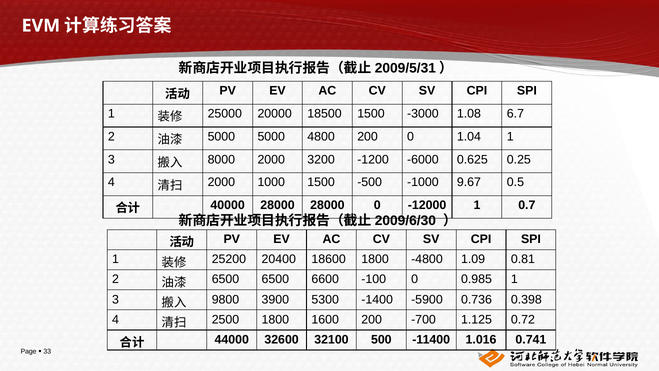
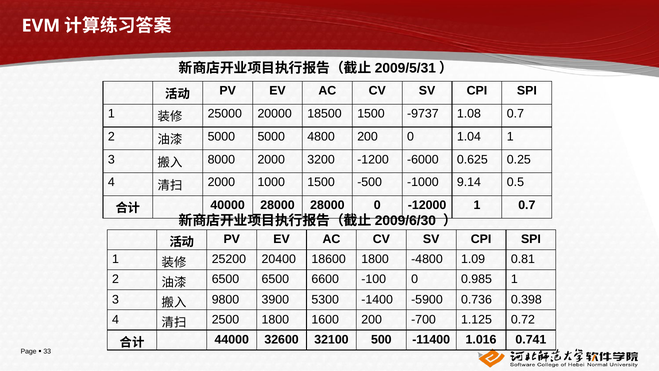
-3000: -3000 -> -9737
1.08 6.7: 6.7 -> 0.7
9.67: 9.67 -> 9.14
